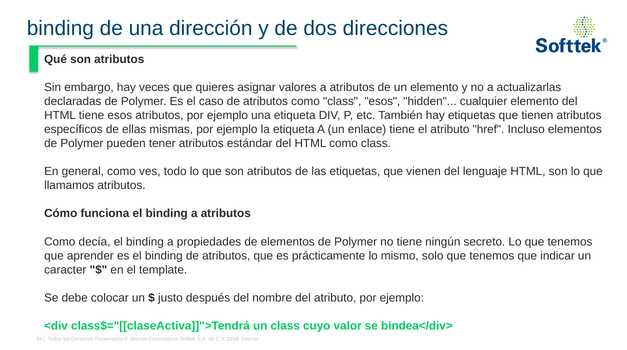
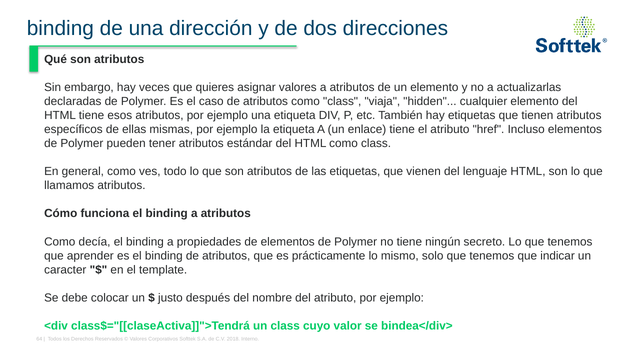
class esos: esos -> viaja
